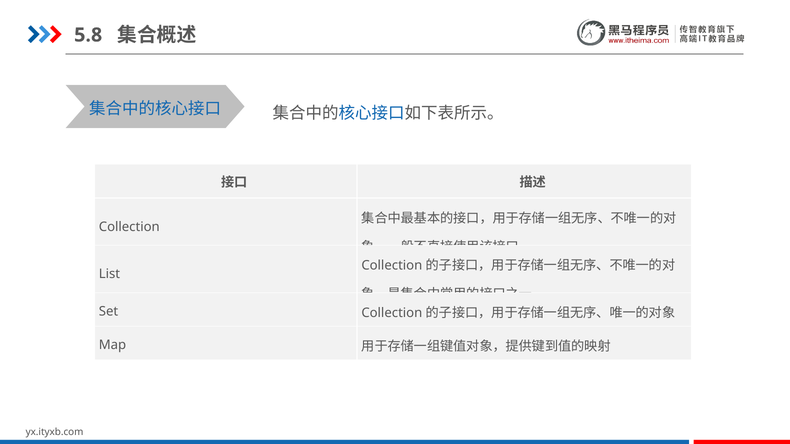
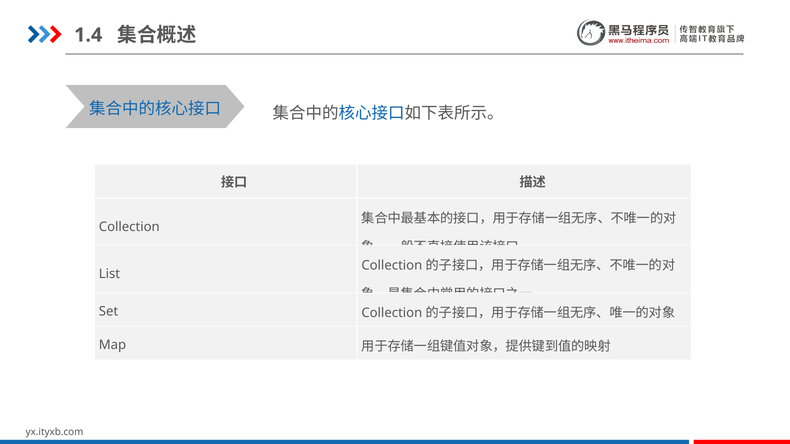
5.8: 5.8 -> 1.4
